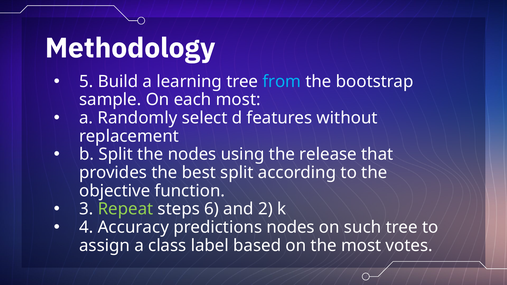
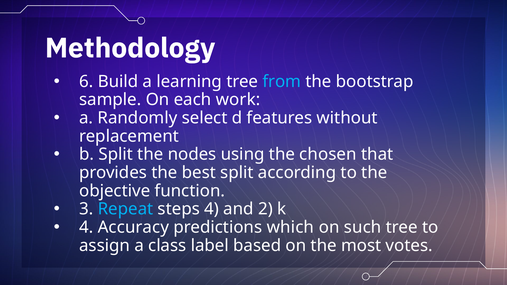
5: 5 -> 6
each most: most -> work
release: release -> chosen
Repeat colour: light green -> light blue
steps 6: 6 -> 4
predictions nodes: nodes -> which
